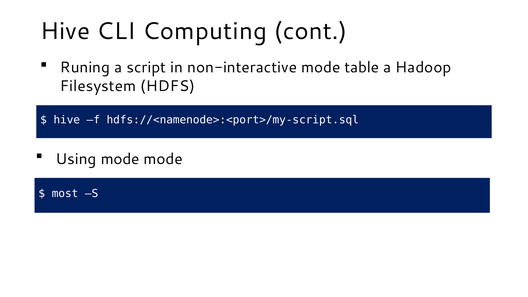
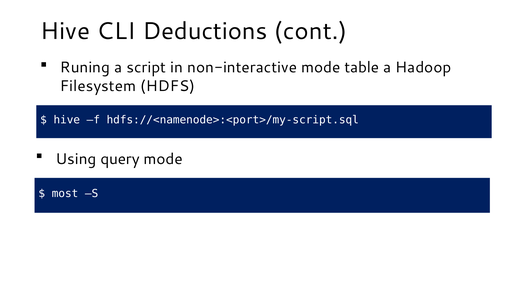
Computing: Computing -> Deductions
Using mode: mode -> query
